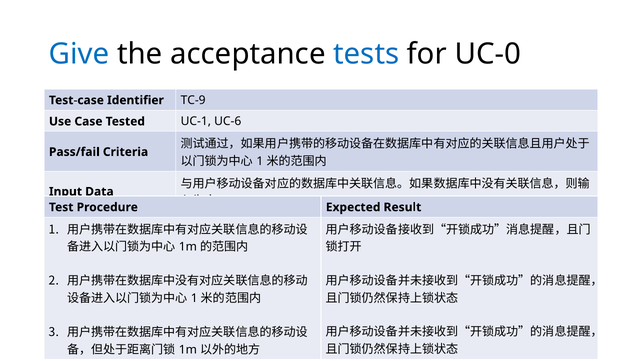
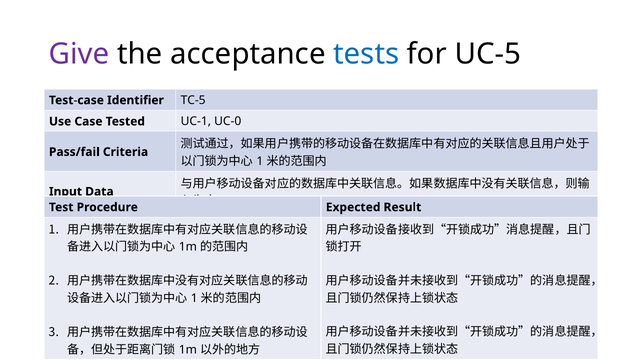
Give colour: blue -> purple
UC-0: UC-0 -> UC-5
TC-9: TC-9 -> TC-5
UC-6: UC-6 -> UC-0
